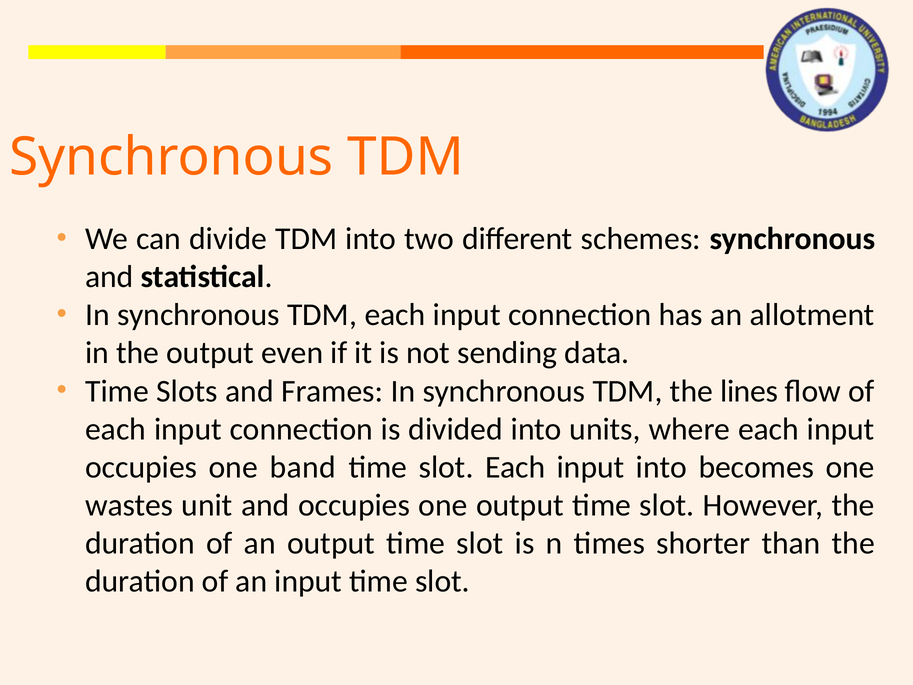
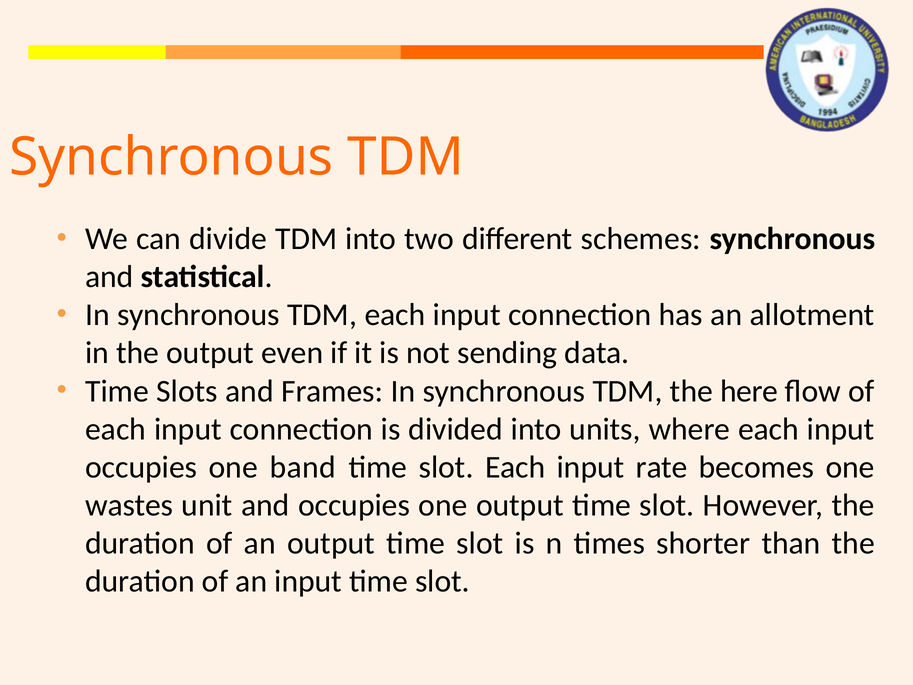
lines: lines -> here
input into: into -> rate
